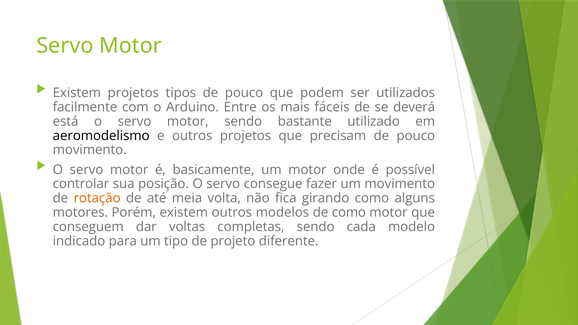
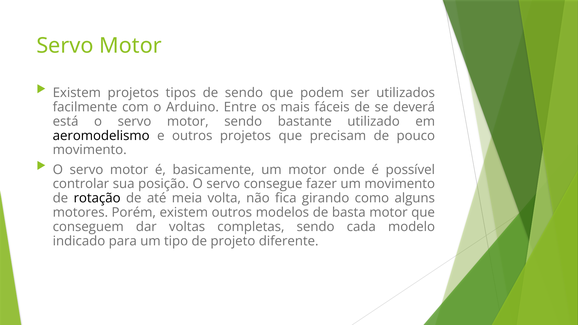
tipos de pouco: pouco -> sendo
rotação colour: orange -> black
de como: como -> basta
